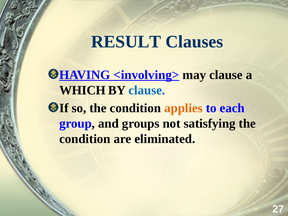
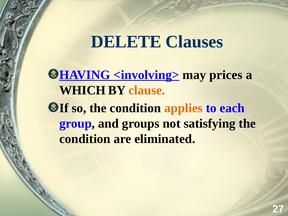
RESULT: RESULT -> DELETE
may clause: clause -> prices
clause at (147, 90) colour: blue -> orange
